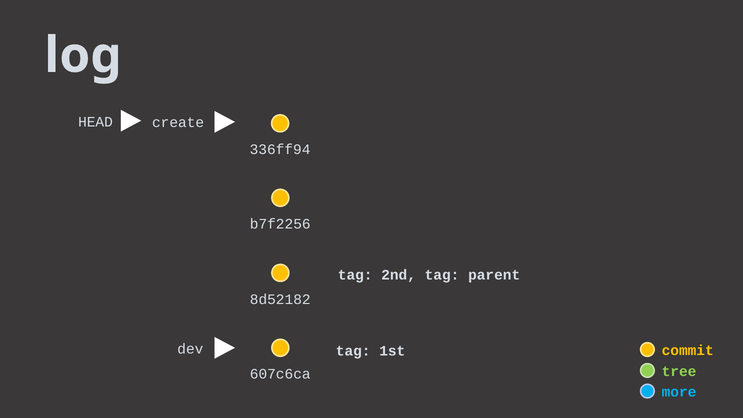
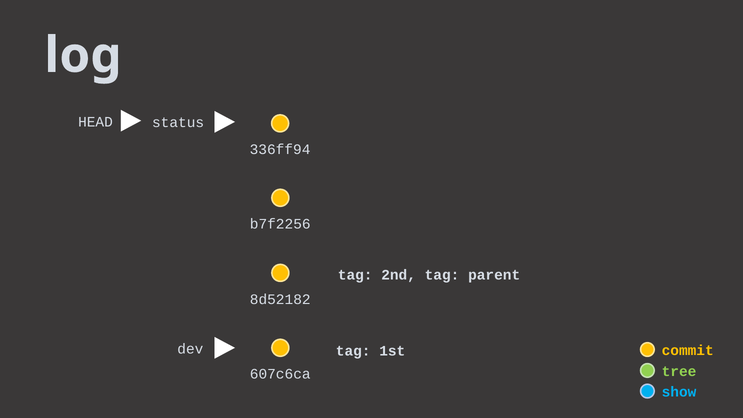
create: create -> status
more: more -> show
